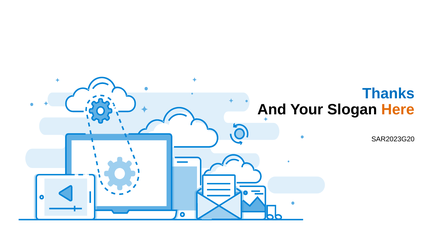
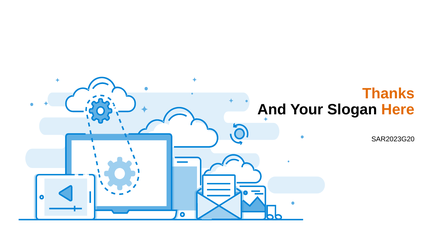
Thanks colour: blue -> orange
